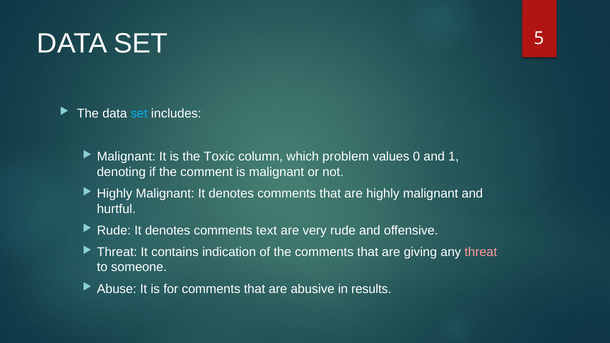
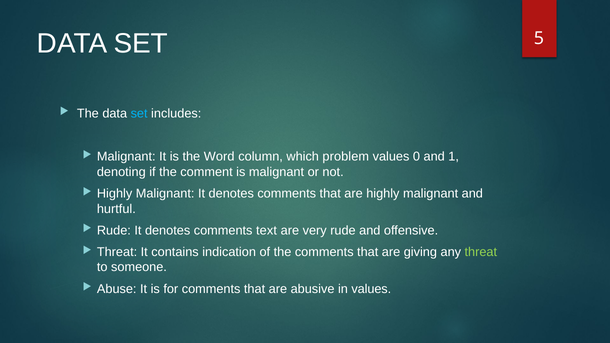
Toxic: Toxic -> Word
threat at (481, 252) colour: pink -> light green
in results: results -> values
